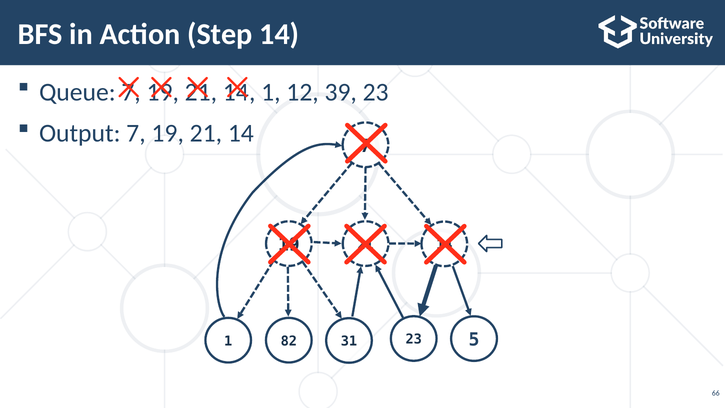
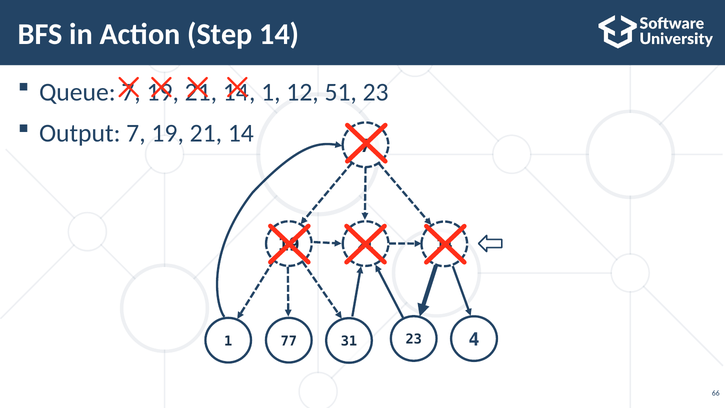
39: 39 -> 51
5: 5 -> 4
82: 82 -> 77
